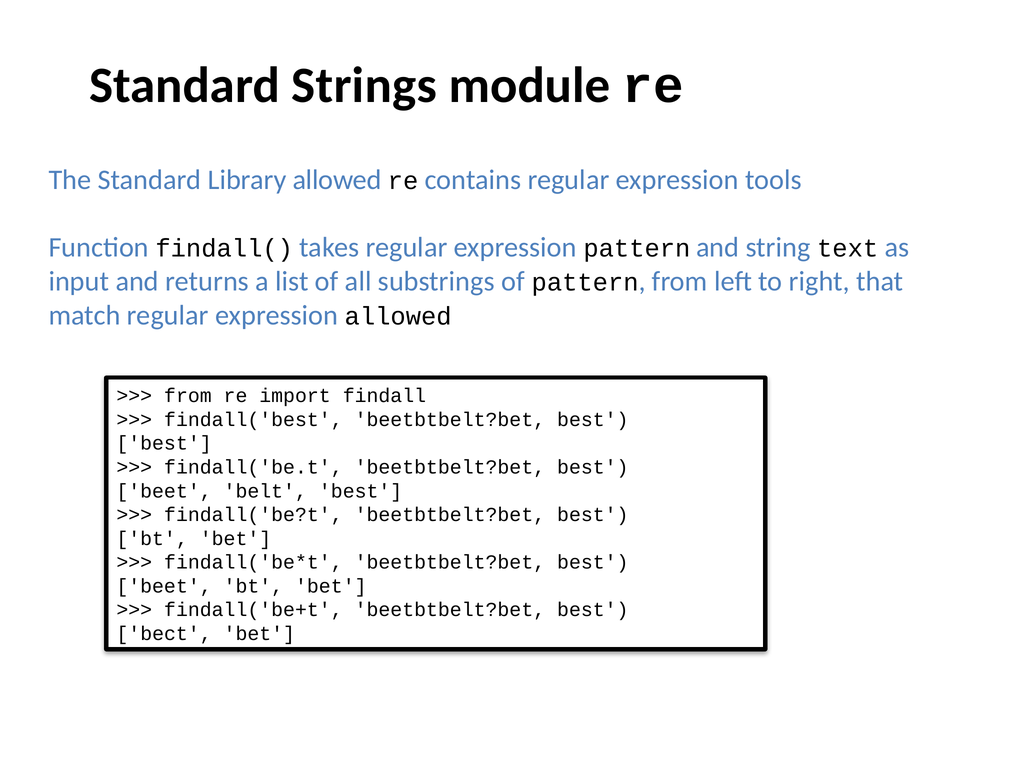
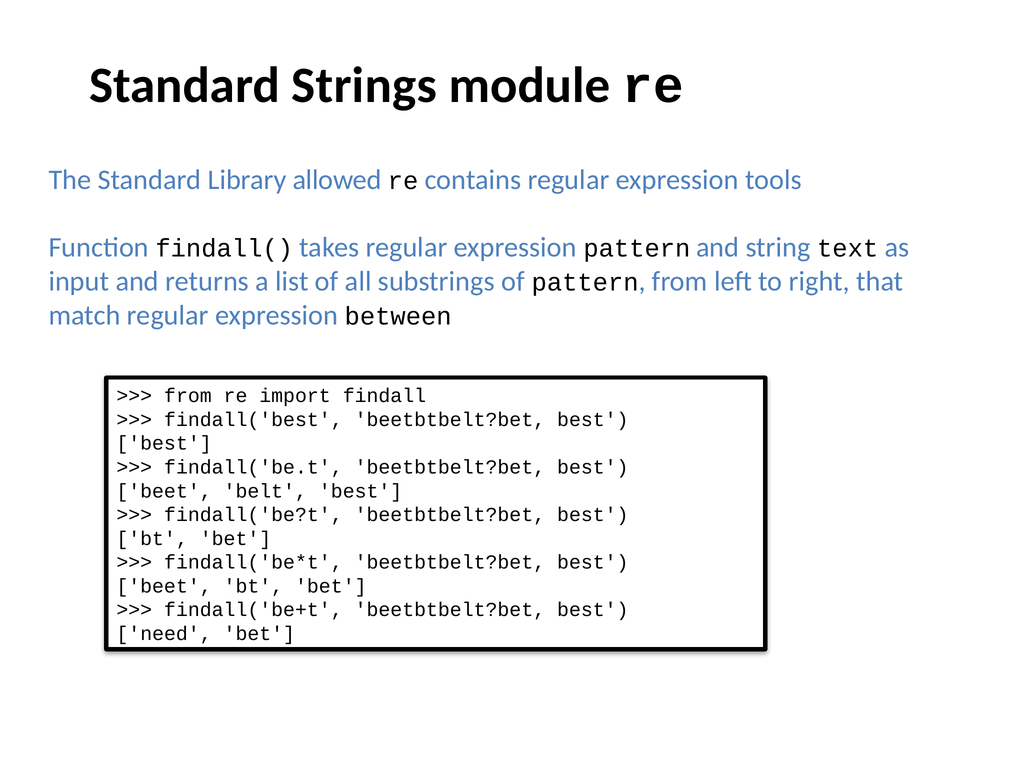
expression allowed: allowed -> between
bect: bect -> need
